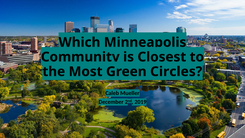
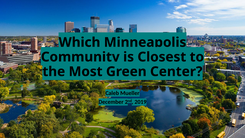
Circles: Circles -> Center
